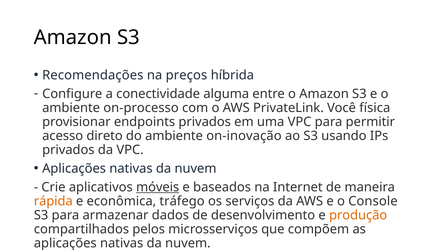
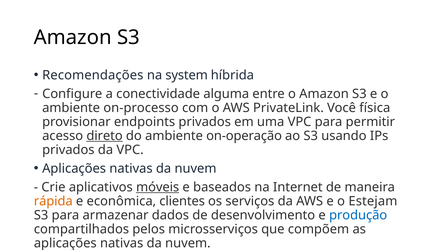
preços: preços -> system
direto underline: none -> present
on-inovação: on-inovação -> on-operação
tráfego: tráfego -> clientes
Console: Console -> Estejam
produção colour: orange -> blue
